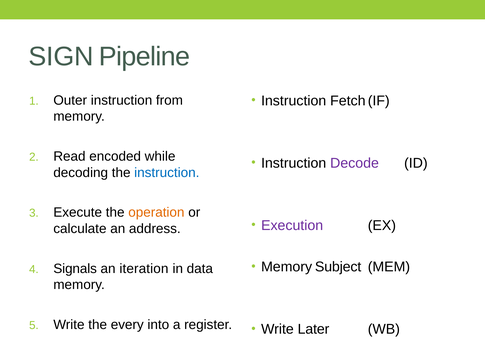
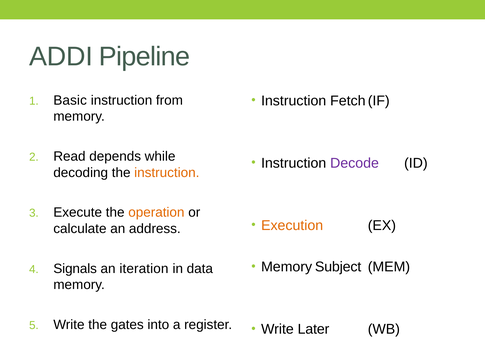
SIGN: SIGN -> ADDI
Outer: Outer -> Basic
encoded: encoded -> depends
instruction at (167, 172) colour: blue -> orange
Execution colour: purple -> orange
every: every -> gates
